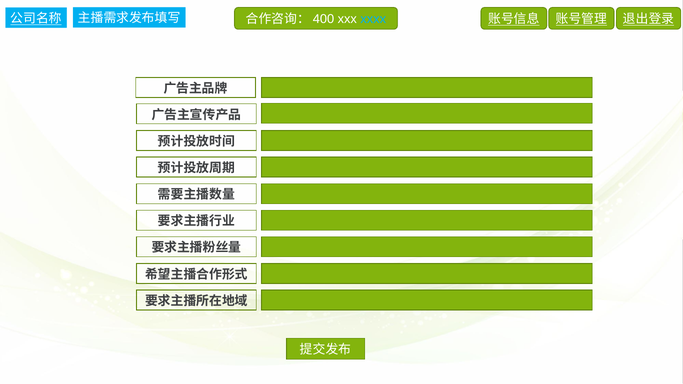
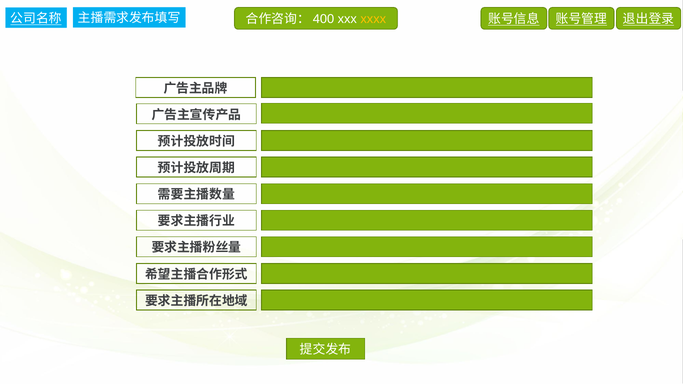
xxxx colour: light blue -> yellow
